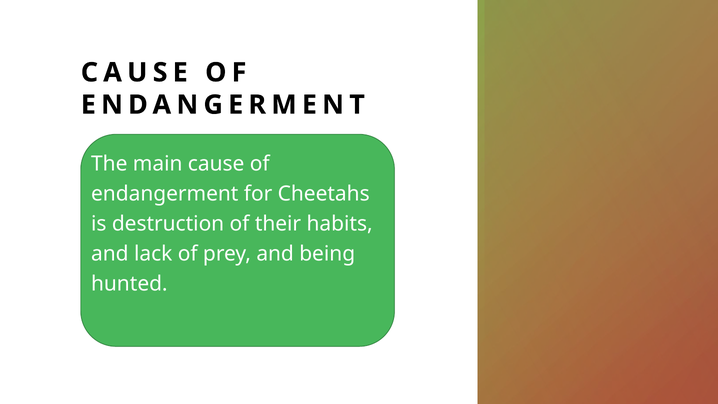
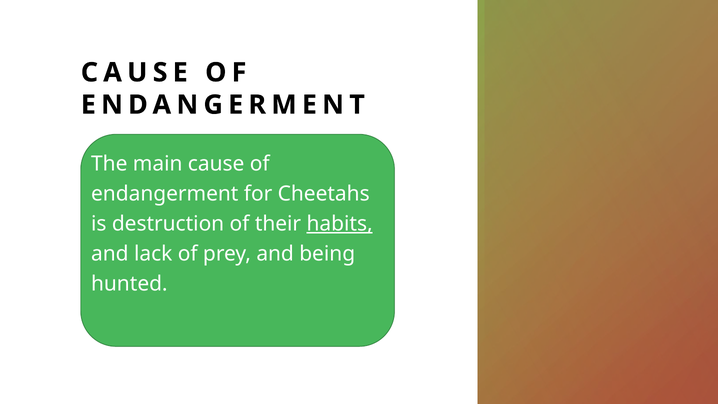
habits underline: none -> present
